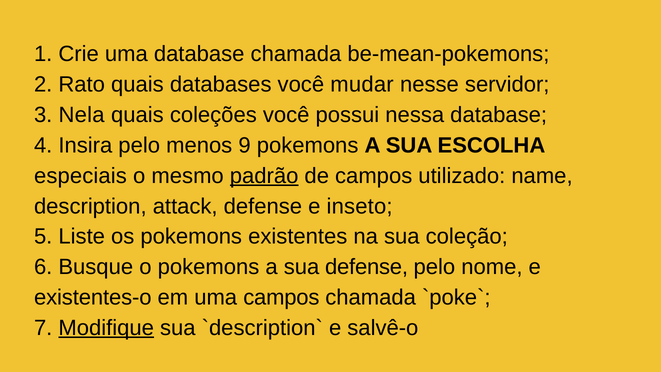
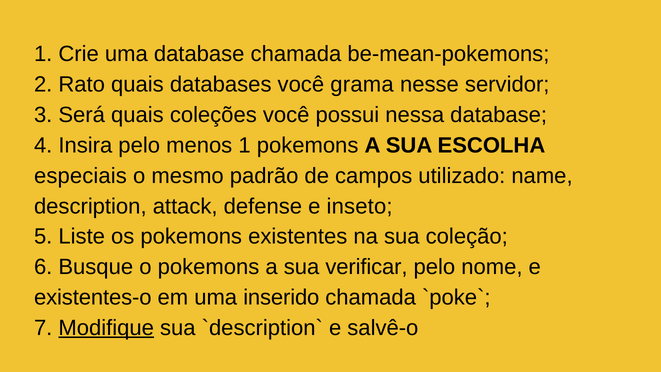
mudar: mudar -> grama
Nela: Nela -> Será
menos 9: 9 -> 1
padrão underline: present -> none
sua defense: defense -> verificar
uma campos: campos -> inserido
